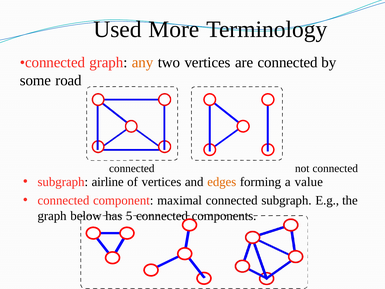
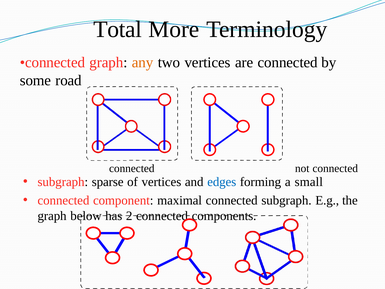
Used: Used -> Total
airline: airline -> sparse
edges colour: orange -> blue
value: value -> small
5: 5 -> 2
